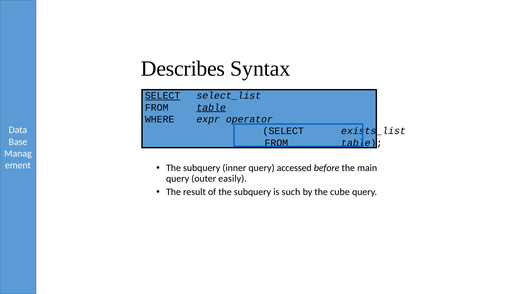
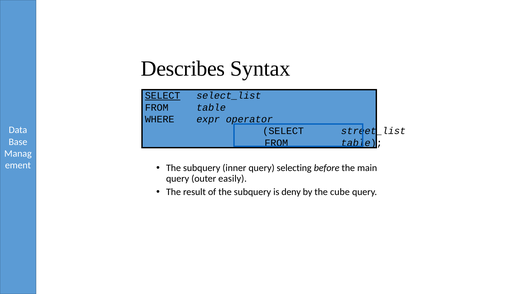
table at (211, 108) underline: present -> none
exists_list: exists_list -> street_list
accessed: accessed -> selecting
such: such -> deny
